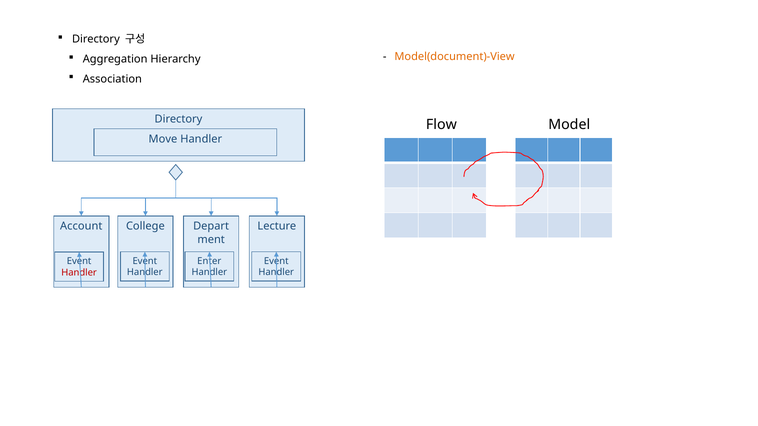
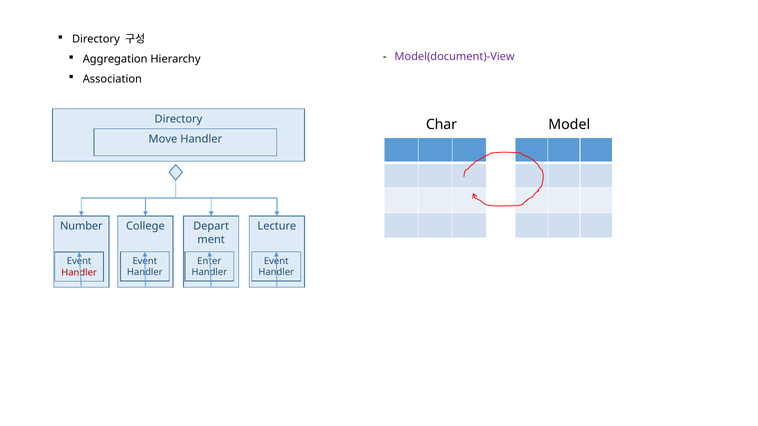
Model(document)-View colour: orange -> purple
Flow: Flow -> Char
Account: Account -> Number
